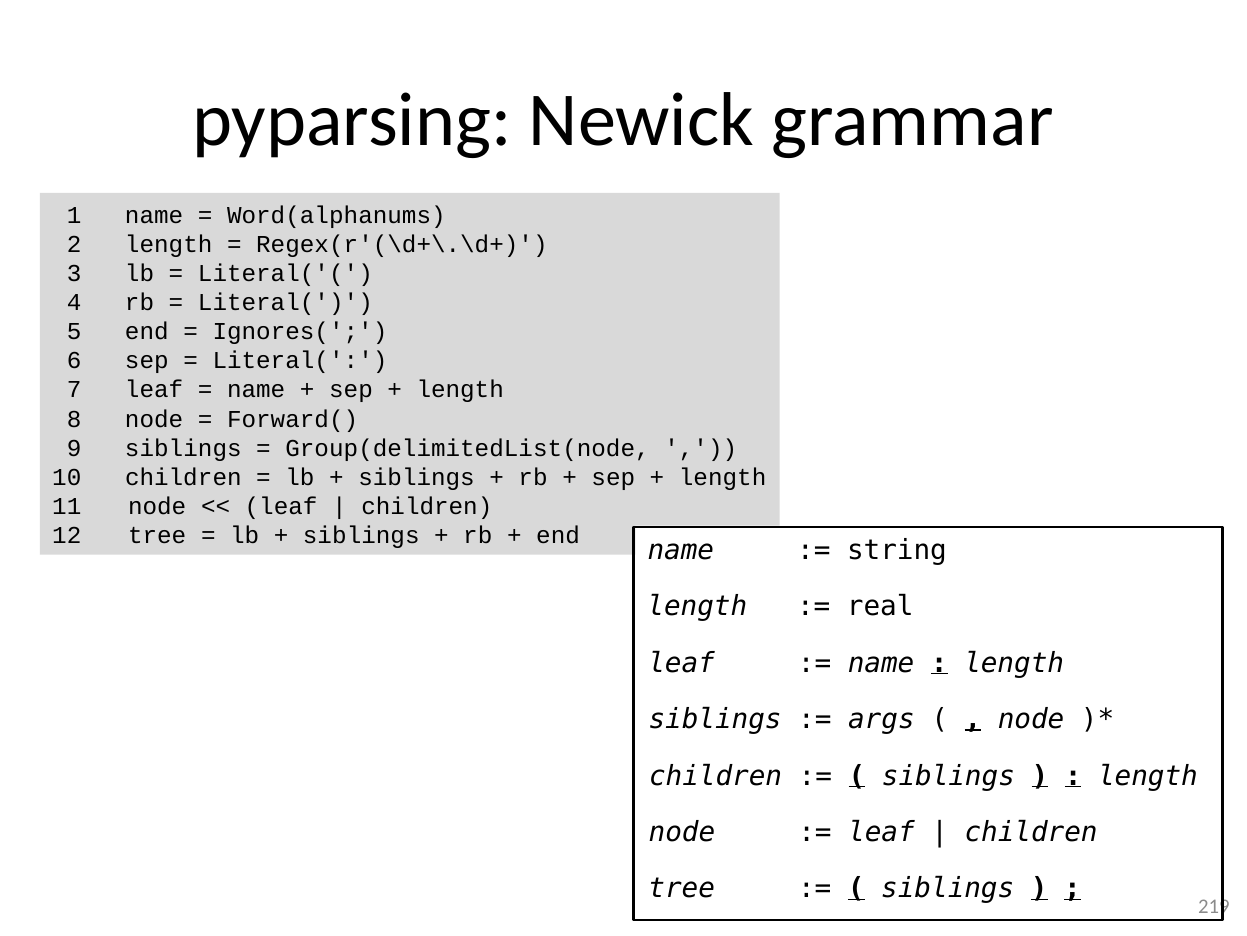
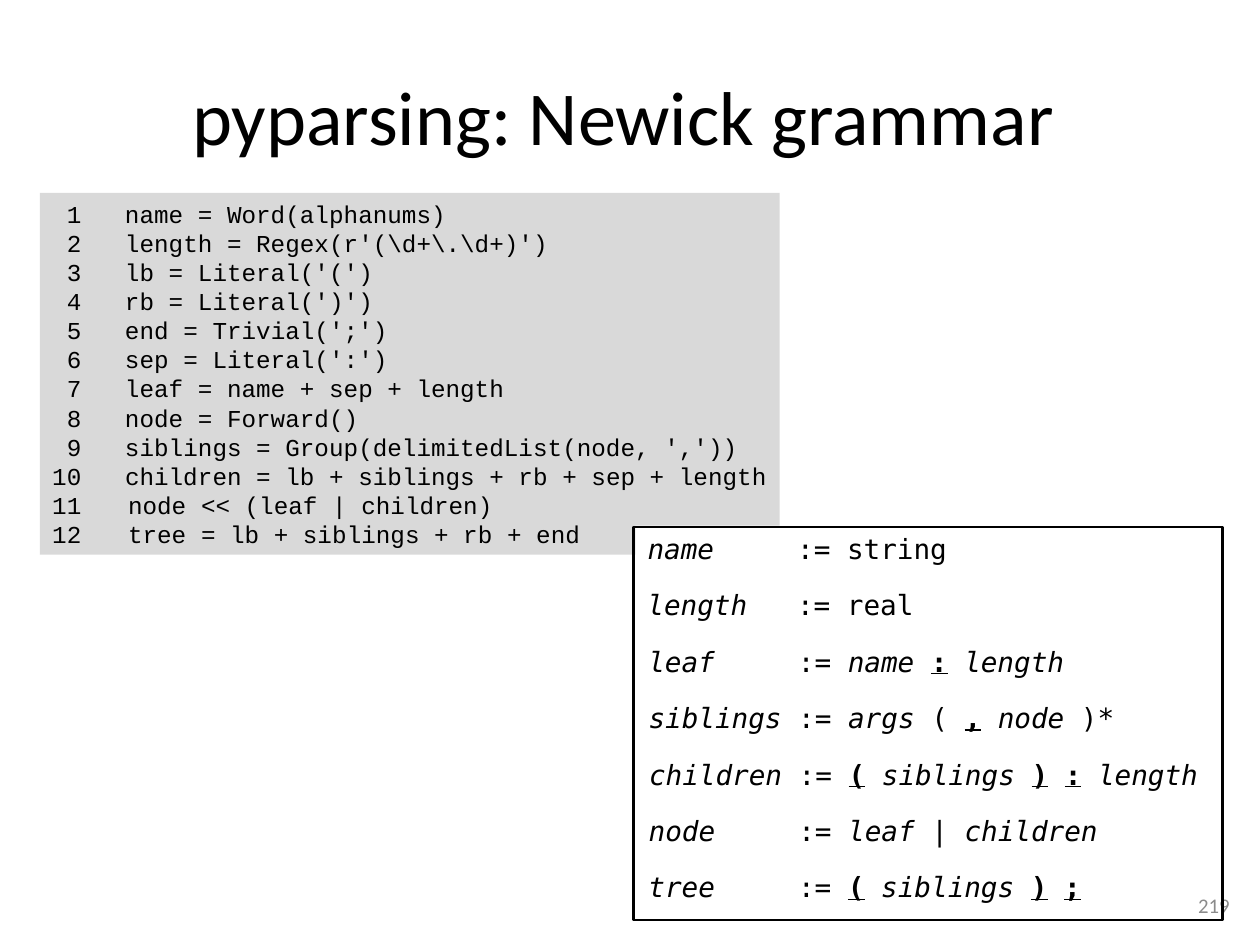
Ignores(: Ignores( -> Trivial(
